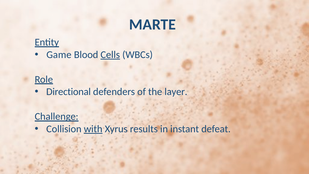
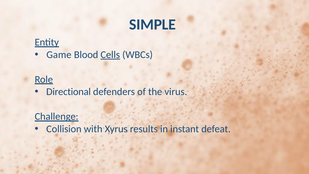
MARTE: MARTE -> SIMPLE
layer: layer -> virus
with underline: present -> none
